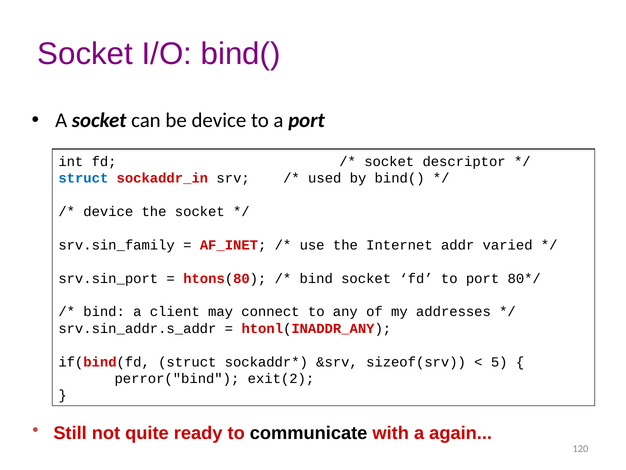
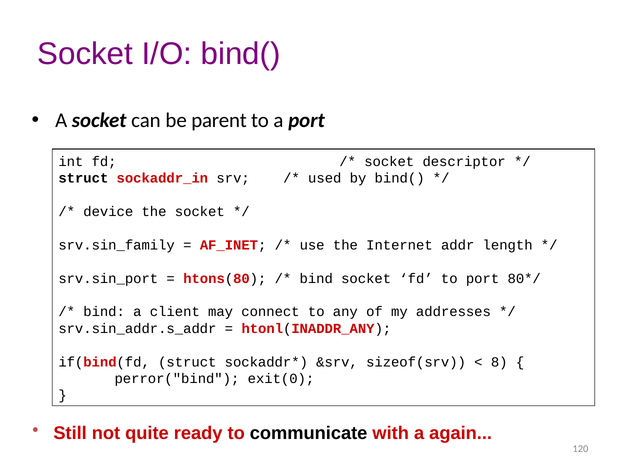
be device: device -> parent
struct at (83, 178) colour: blue -> black
varied: varied -> length
5: 5 -> 8
exit(2: exit(2 -> exit(0
